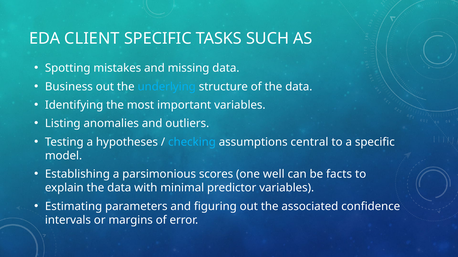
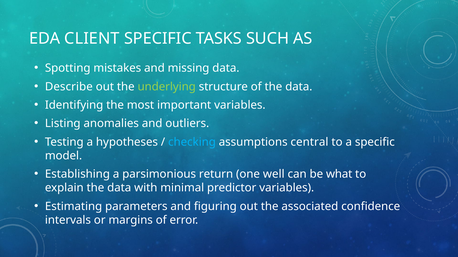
Business: Business -> Describe
underlying colour: light blue -> light green
scores: scores -> return
facts: facts -> what
